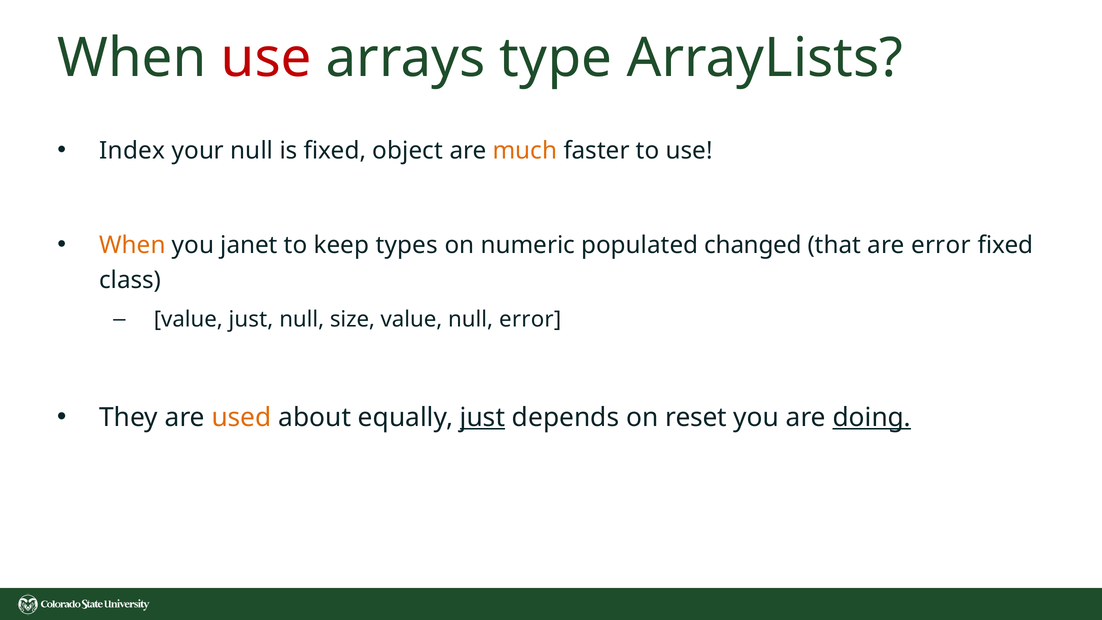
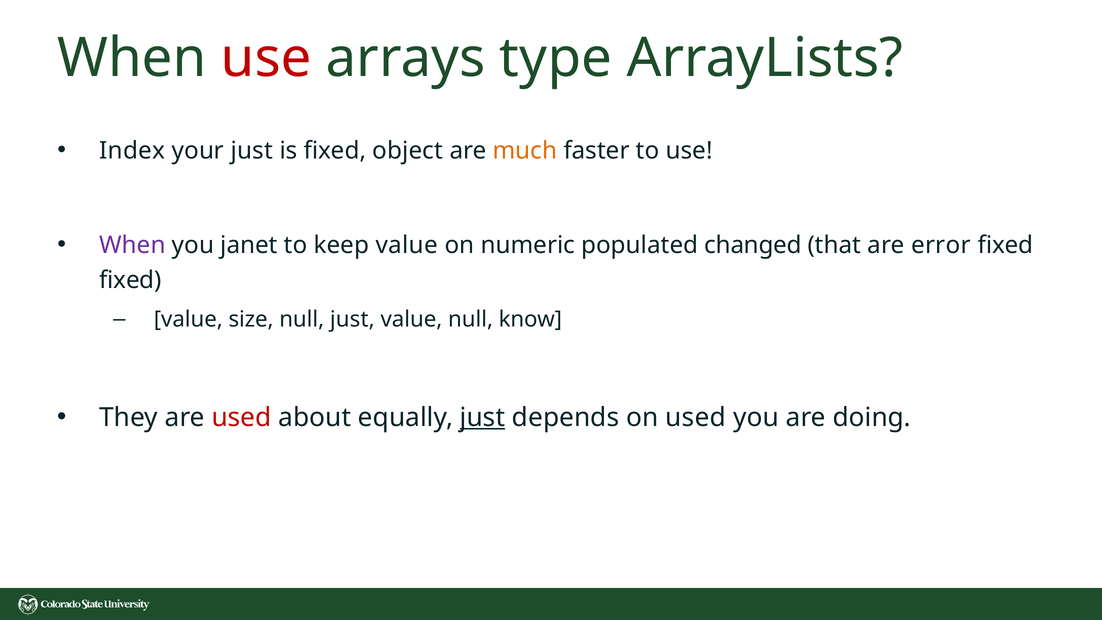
your null: null -> just
When at (132, 245) colour: orange -> purple
keep types: types -> value
class at (130, 280): class -> fixed
value just: just -> size
null size: size -> just
null error: error -> know
used at (242, 417) colour: orange -> red
on reset: reset -> used
doing underline: present -> none
